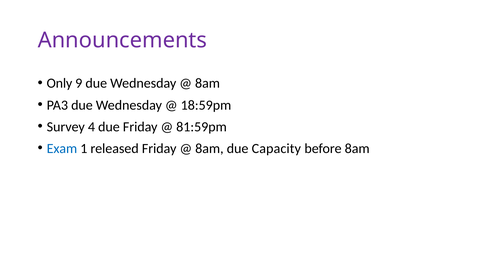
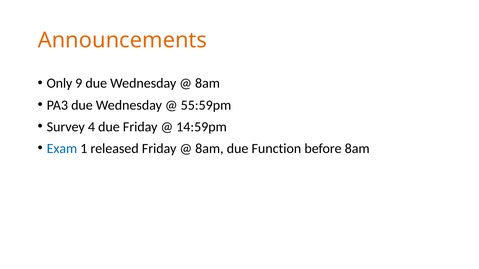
Announcements colour: purple -> orange
18:59pm: 18:59pm -> 55:59pm
81:59pm: 81:59pm -> 14:59pm
Capacity: Capacity -> Function
